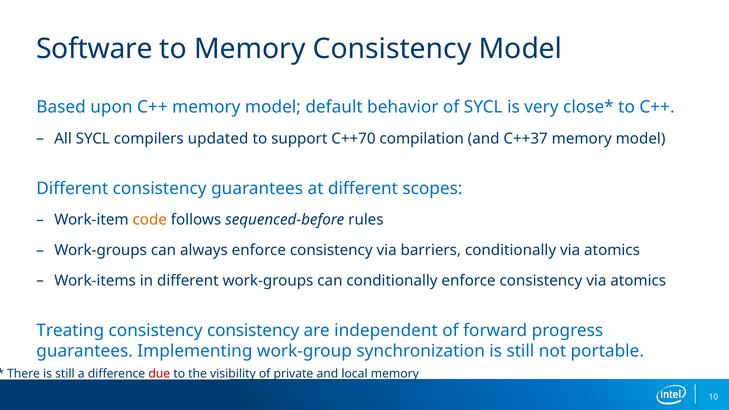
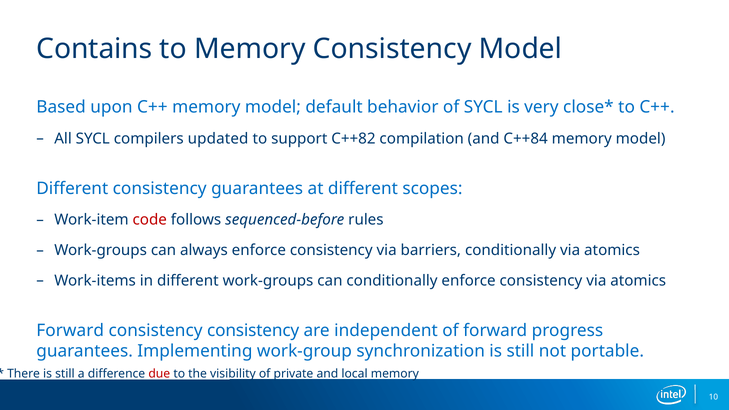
Software: Software -> Contains
C++70: C++70 -> C++82
C++37: C++37 -> C++84
code colour: orange -> red
Treating at (70, 331): Treating -> Forward
